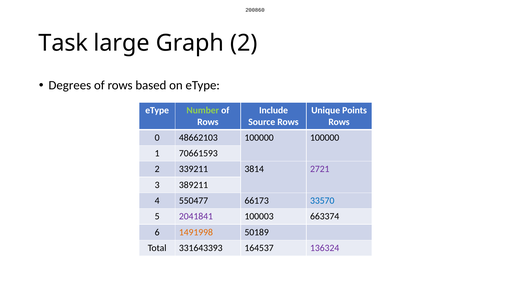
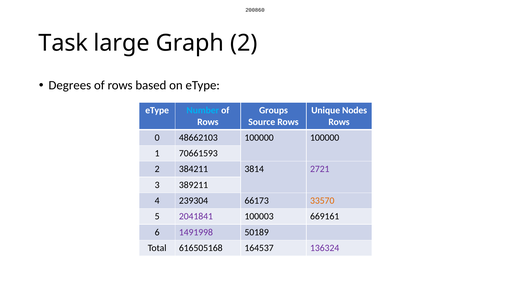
Number colour: light green -> light blue
Include: Include -> Groups
Points: Points -> Nodes
339211: 339211 -> 384211
550477: 550477 -> 239304
33570 colour: blue -> orange
663374: 663374 -> 669161
1491998 colour: orange -> purple
331643393: 331643393 -> 616505168
